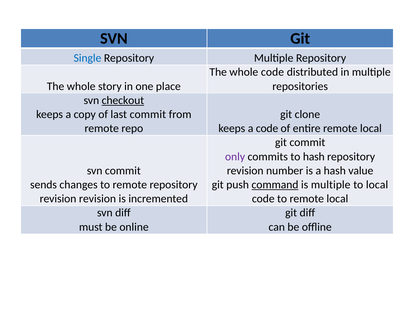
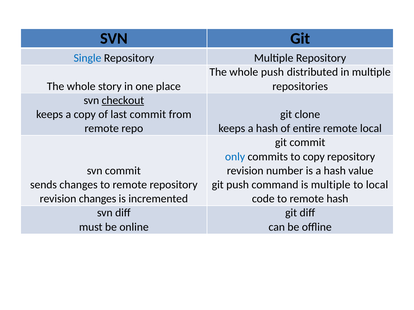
whole code: code -> push
keeps a code: code -> hash
only colour: purple -> blue
to hash: hash -> copy
command underline: present -> none
revision revision: revision -> changes
to remote local: local -> hash
